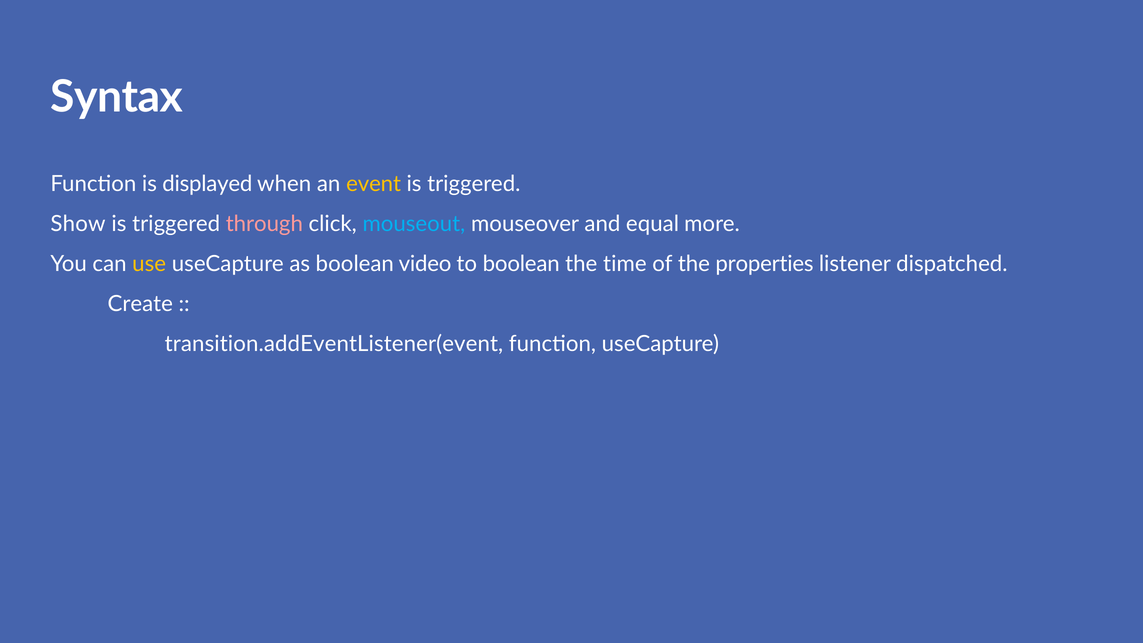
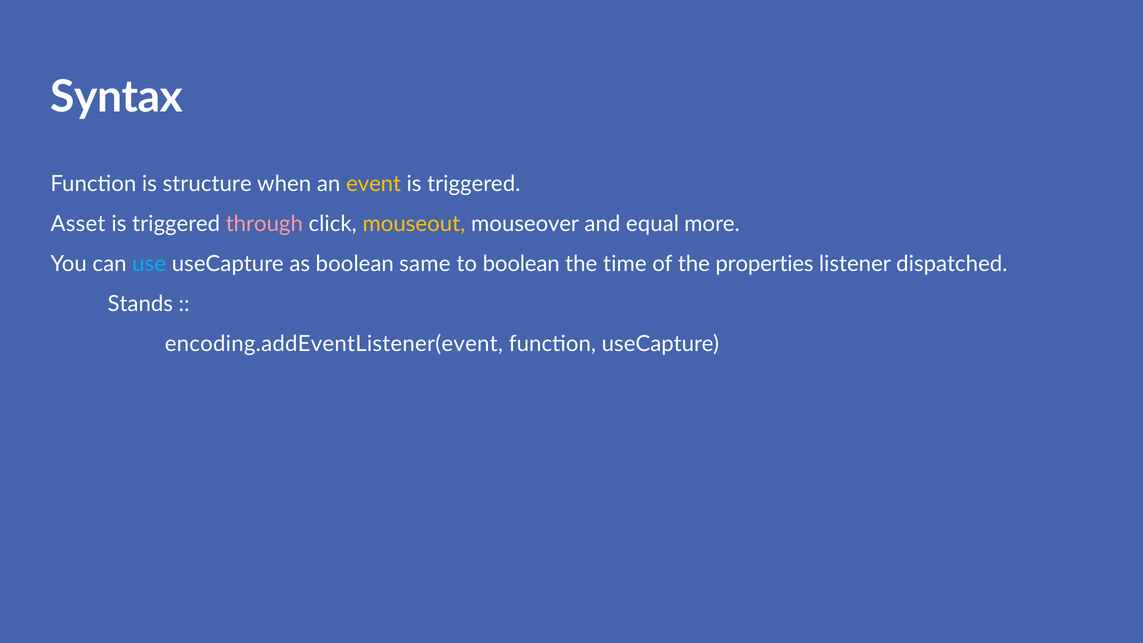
displayed: displayed -> structure
Show: Show -> Asset
mouseout colour: light blue -> yellow
use colour: yellow -> light blue
video: video -> same
Create: Create -> Stands
transition.addEventListener(event: transition.addEventListener(event -> encoding.addEventListener(event
